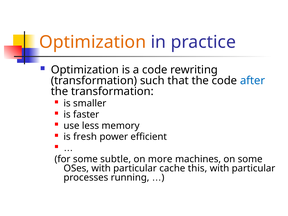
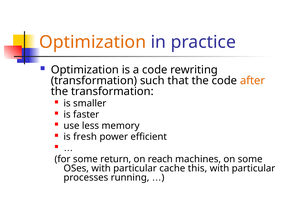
after colour: blue -> orange
subtle: subtle -> return
more: more -> reach
